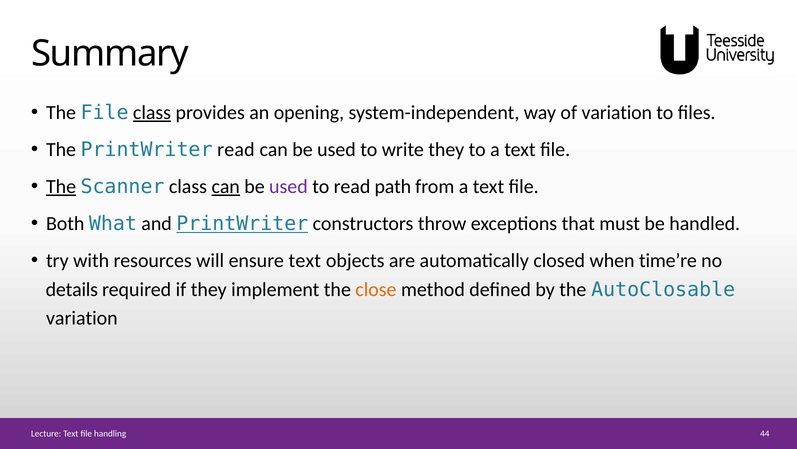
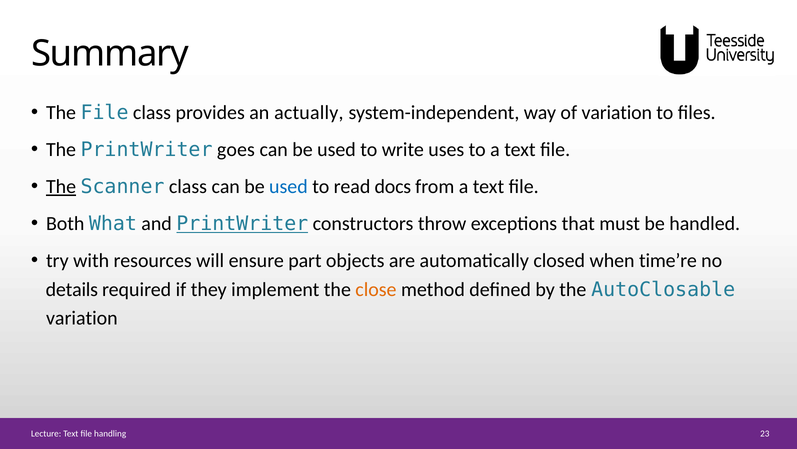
class at (152, 112) underline: present -> none
opening: opening -> actually
PrintWriter read: read -> goes
write they: they -> uses
can at (226, 186) underline: present -> none
used at (288, 186) colour: purple -> blue
path: path -> docs
ensure text: text -> part
44: 44 -> 23
